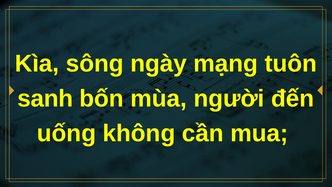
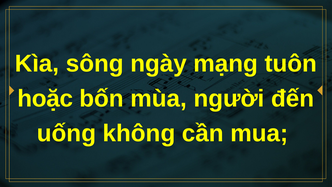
sanh: sanh -> hoặc
